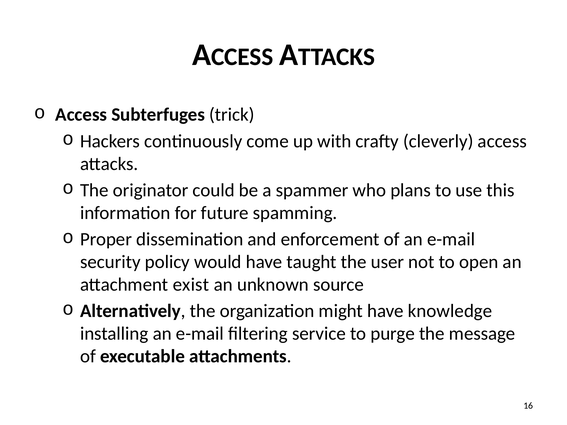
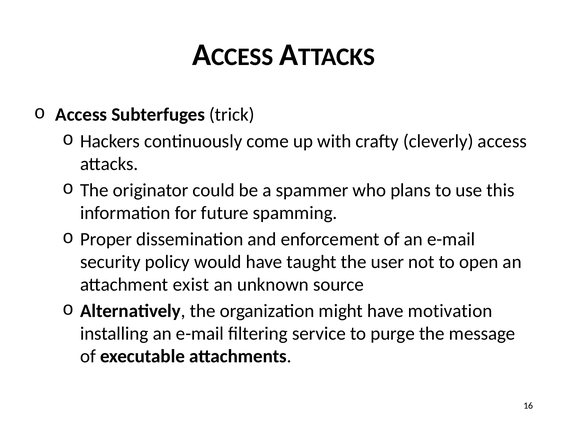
knowledge: knowledge -> motivation
